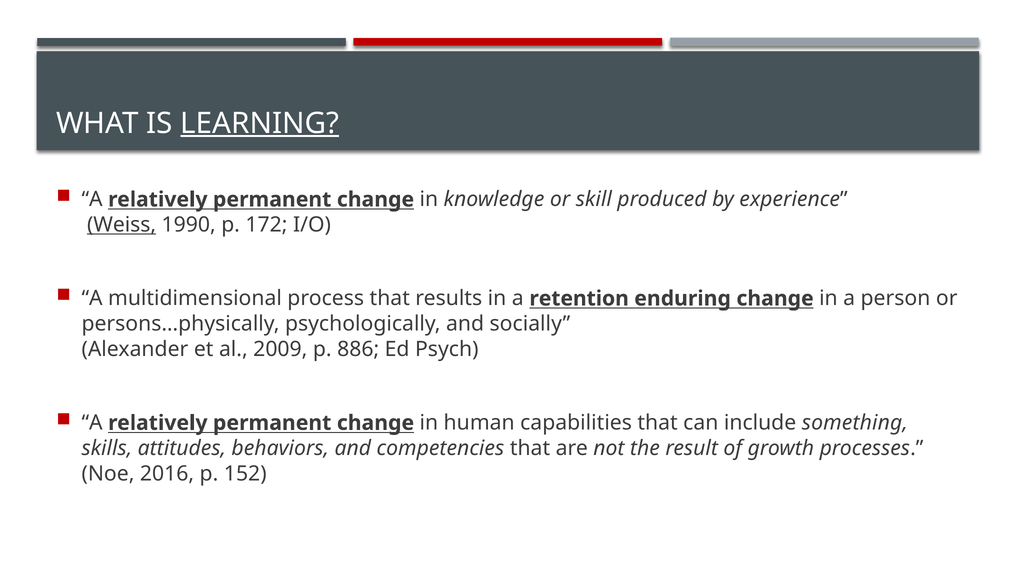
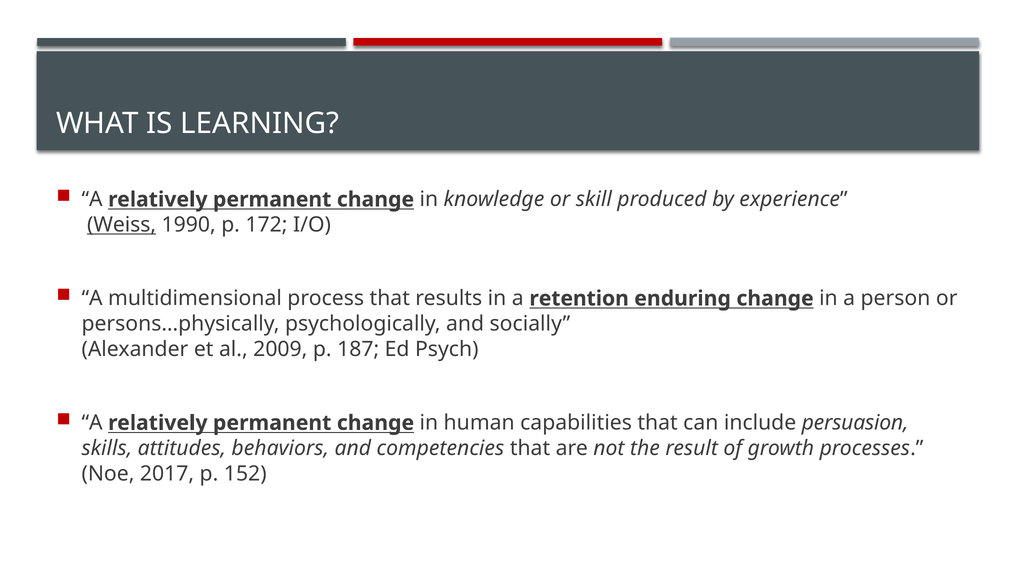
LEARNING underline: present -> none
886: 886 -> 187
something: something -> persuasion
2016: 2016 -> 2017
